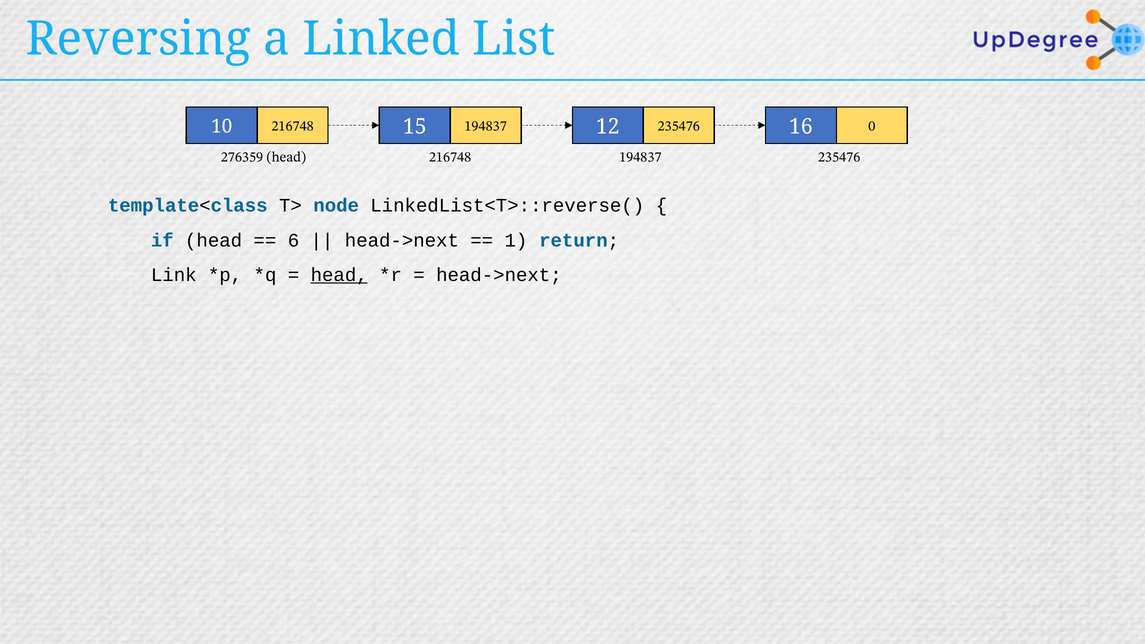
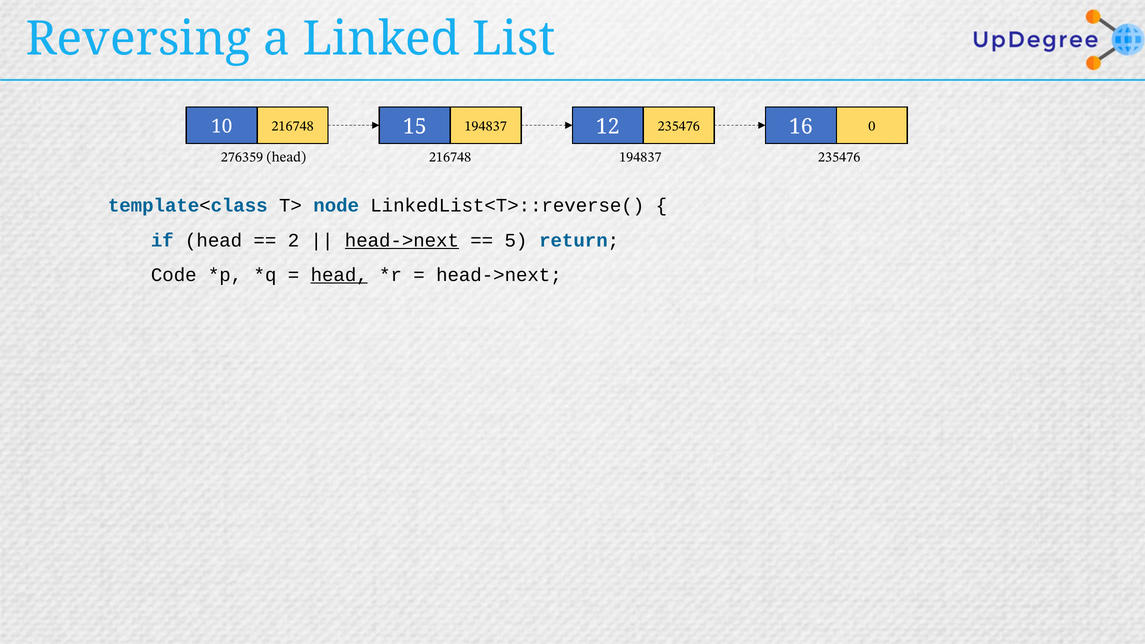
6: 6 -> 2
head->next at (402, 240) underline: none -> present
1: 1 -> 5
Link: Link -> Code
